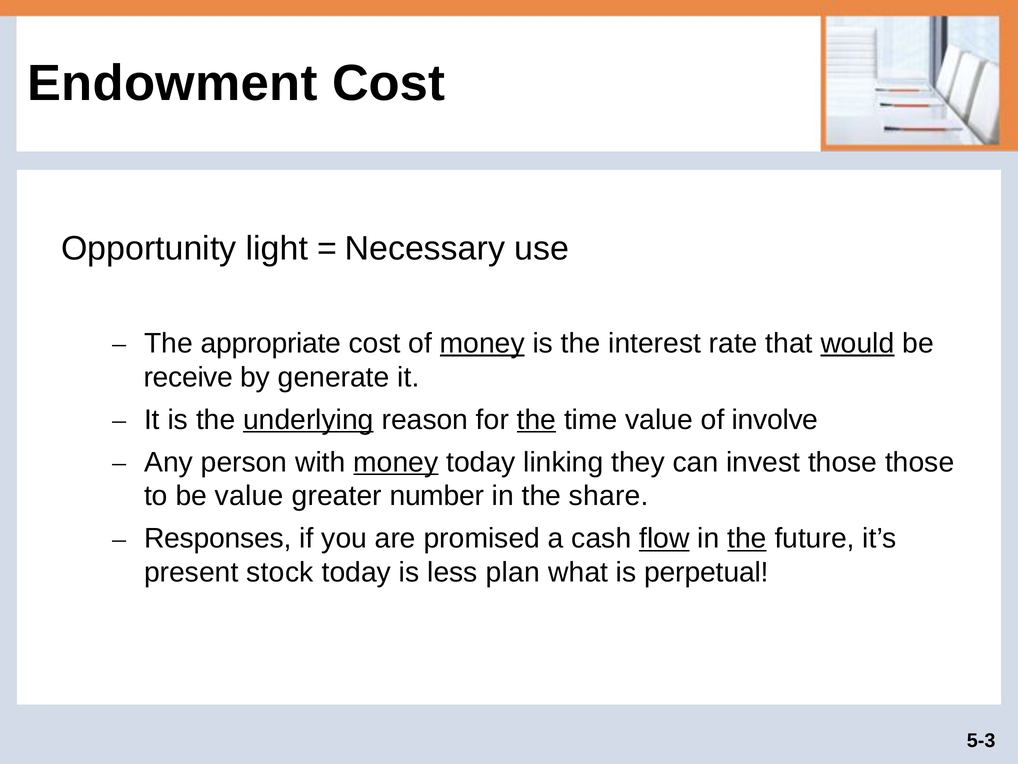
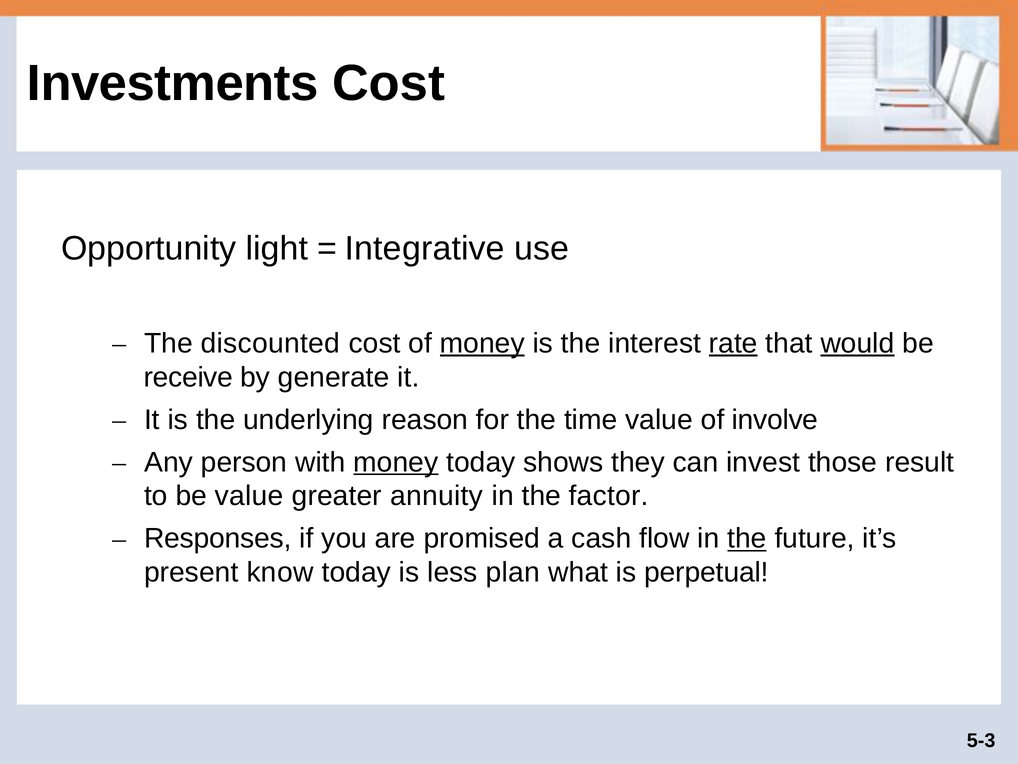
Endowment: Endowment -> Investments
Necessary: Necessary -> Integrative
appropriate: appropriate -> discounted
rate underline: none -> present
underlying underline: present -> none
the at (537, 419) underline: present -> none
linking: linking -> shows
those those: those -> result
number: number -> annuity
share: share -> factor
flow underline: present -> none
stock: stock -> know
